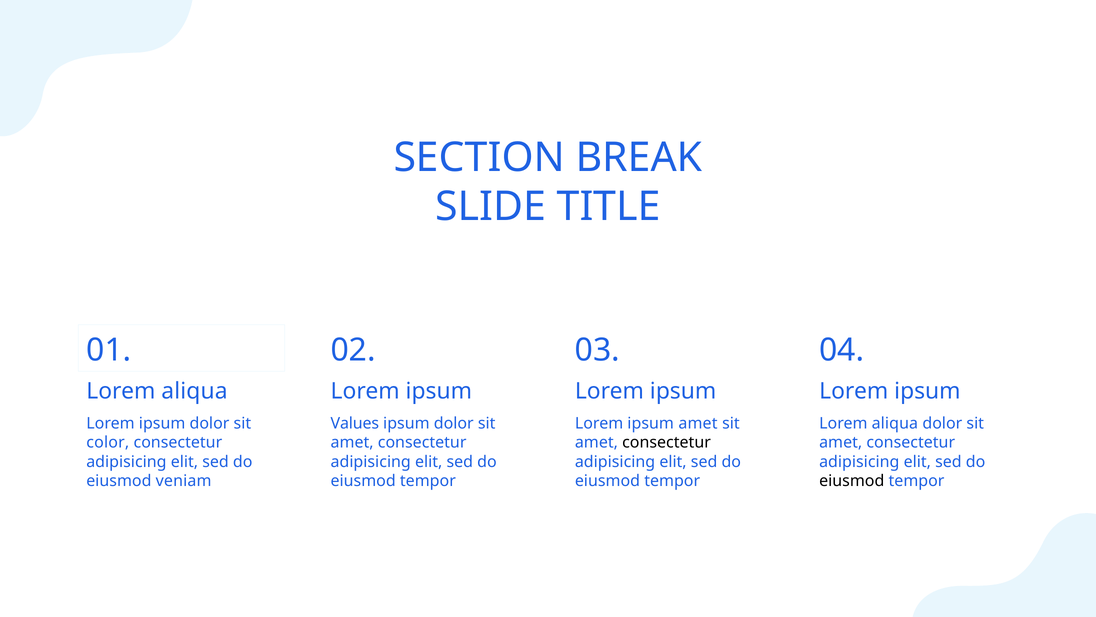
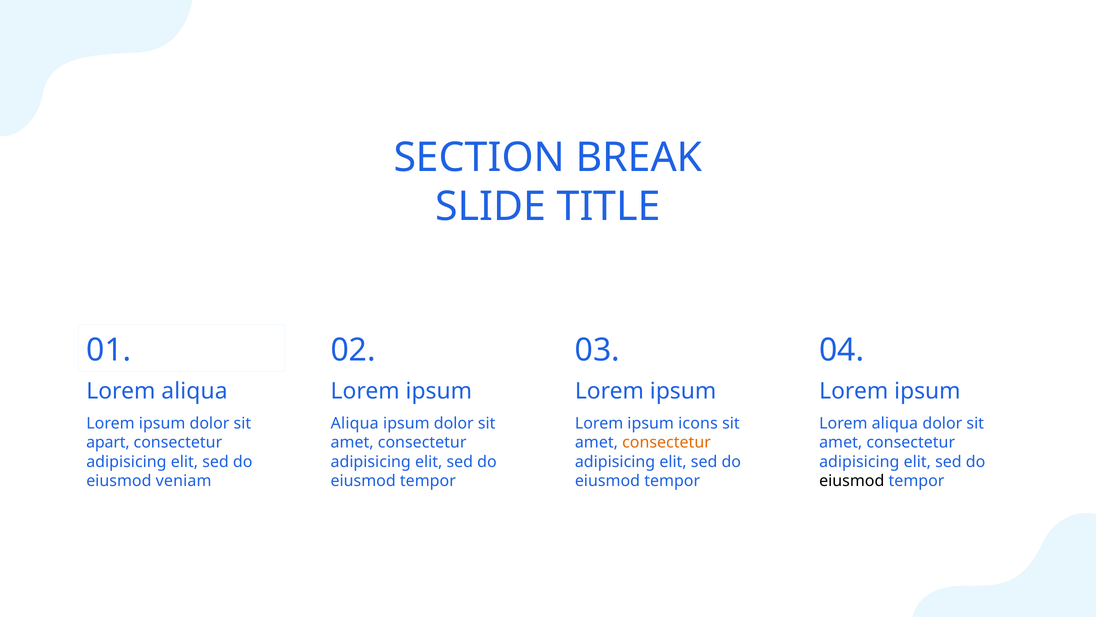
Values at (355, 423): Values -> Aliqua
ipsum amet: amet -> icons
color: color -> apart
consectetur at (667, 442) colour: black -> orange
